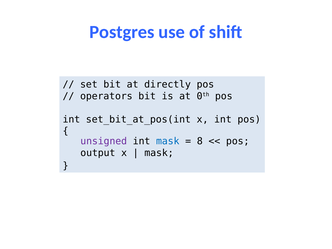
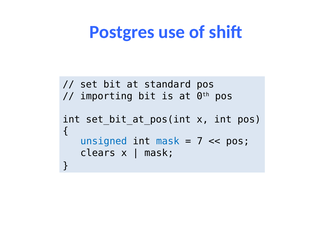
directly: directly -> standard
operators: operators -> importing
unsigned colour: purple -> blue
8: 8 -> 7
output: output -> clears
